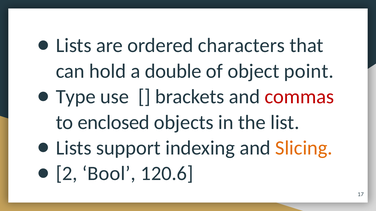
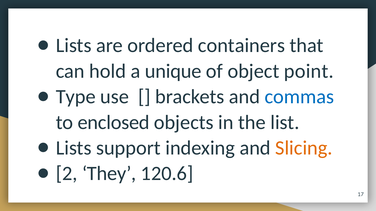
characters: characters -> containers
double: double -> unique
commas colour: red -> blue
Bool: Bool -> They
